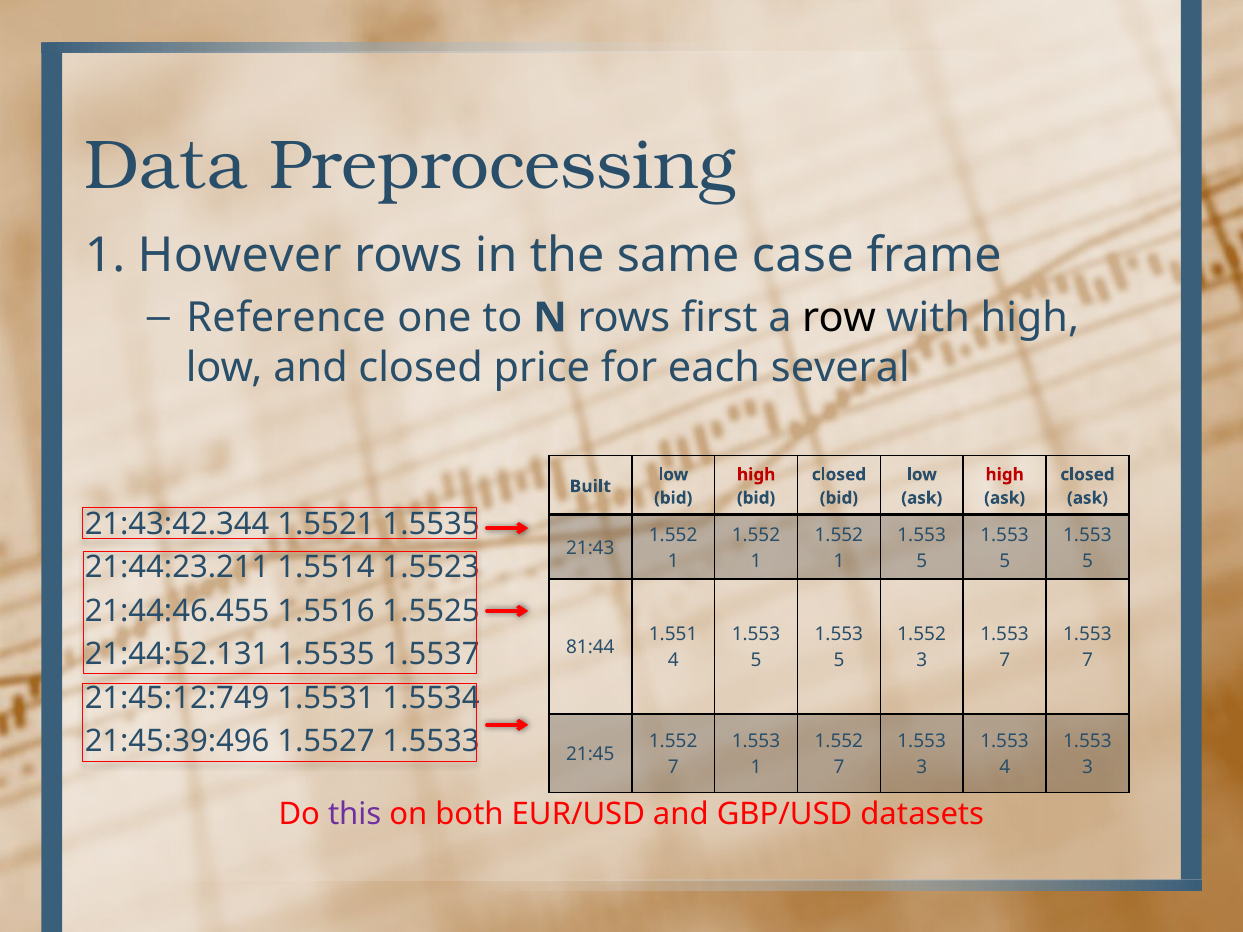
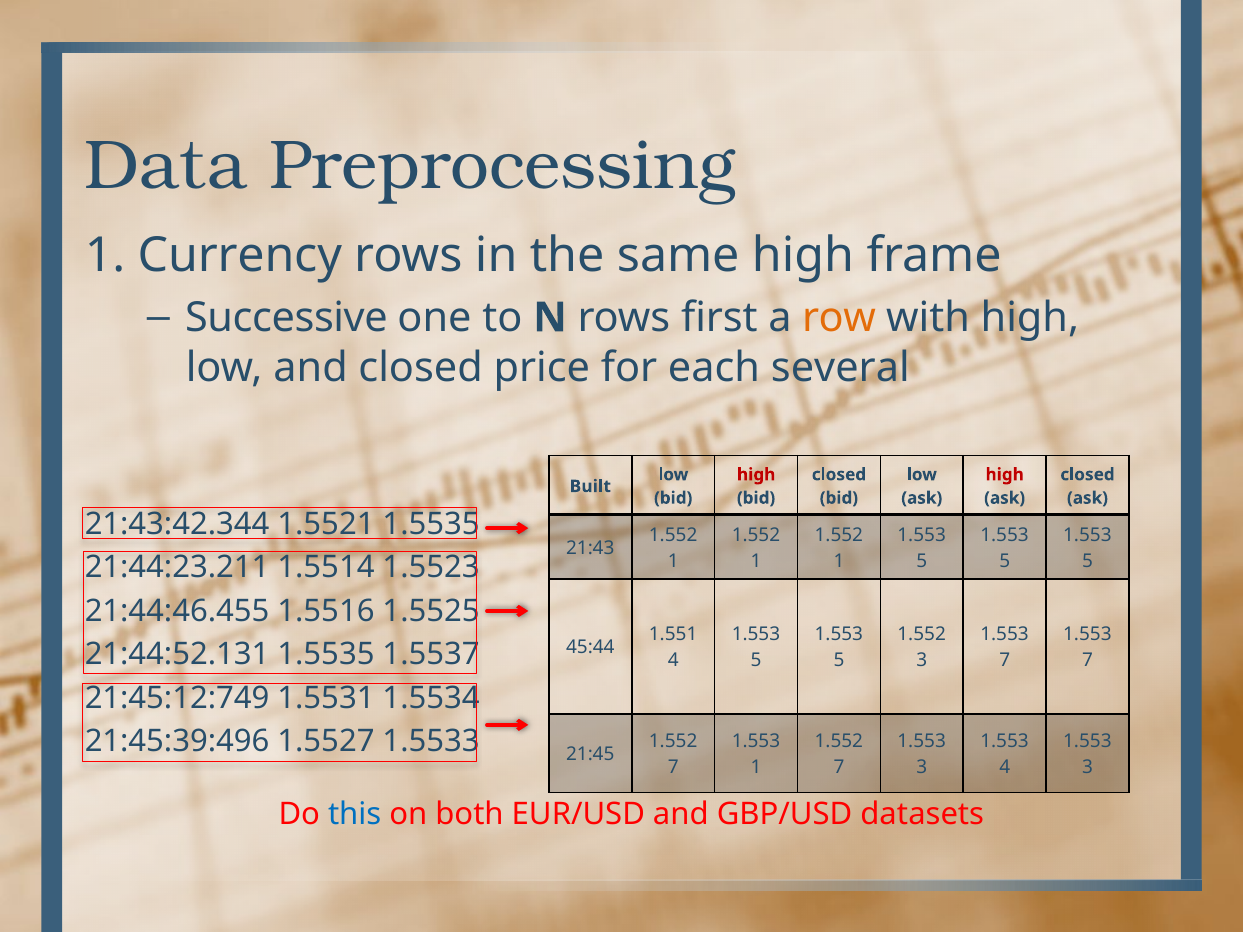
However: However -> Currency
same case: case -> high
Reference: Reference -> Successive
row colour: black -> orange
81:44: 81:44 -> 45:44
this colour: purple -> blue
